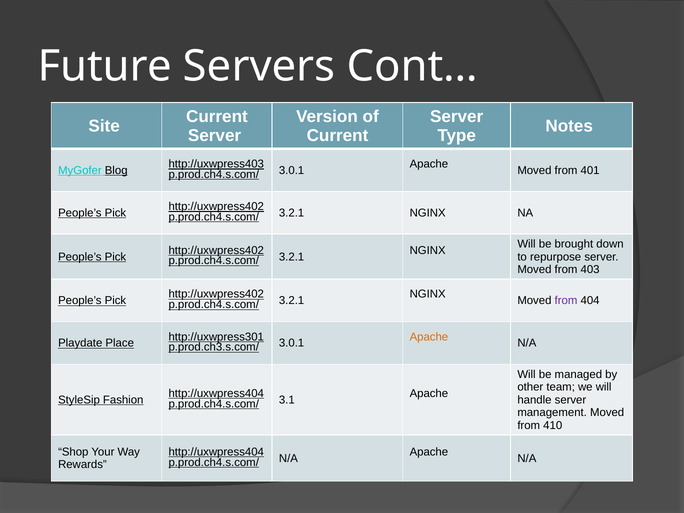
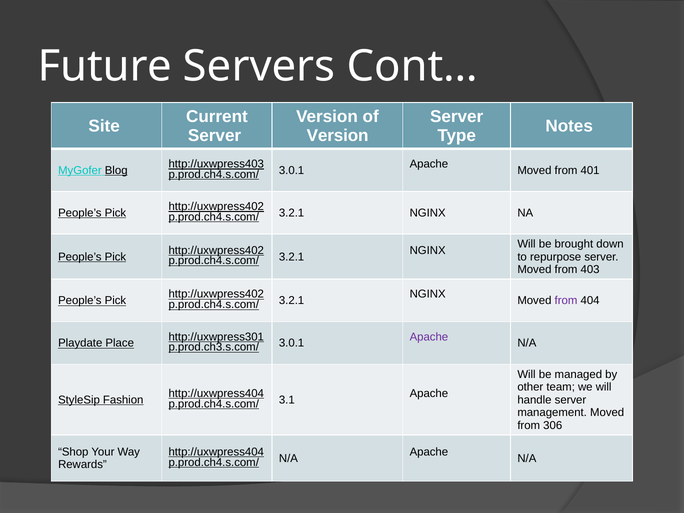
Current at (337, 136): Current -> Version
Apache at (429, 337) colour: orange -> purple
410: 410 -> 306
